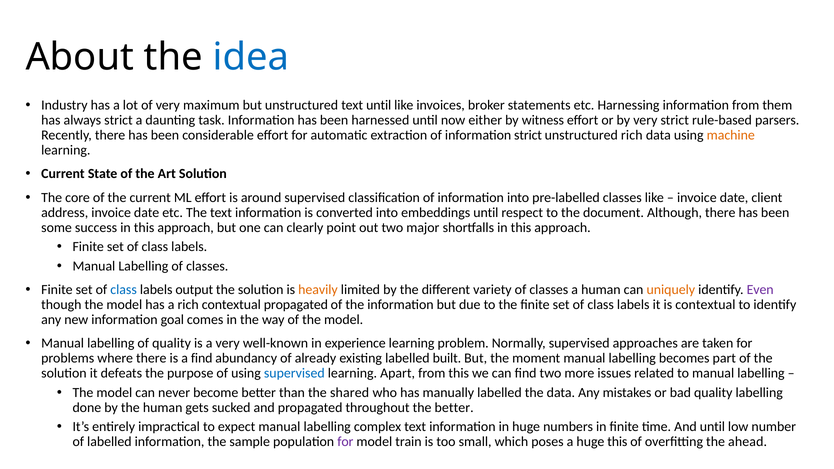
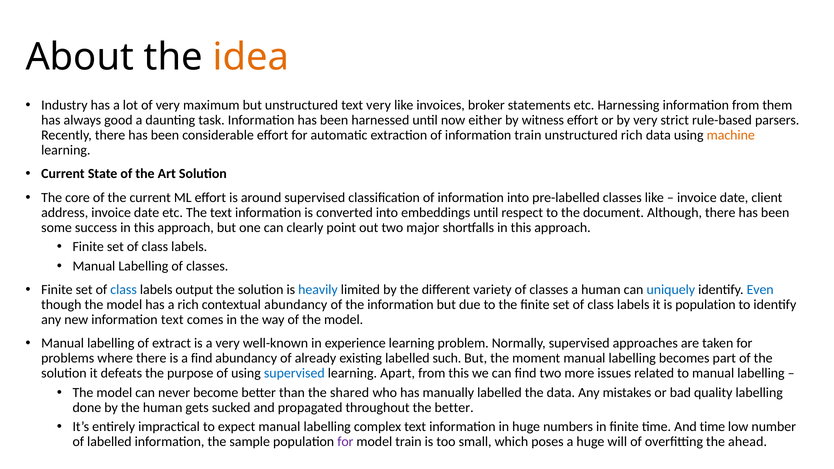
idea colour: blue -> orange
text until: until -> very
always strict: strict -> good
information strict: strict -> train
heavily colour: orange -> blue
uniquely colour: orange -> blue
Even colour: purple -> blue
contextual propagated: propagated -> abundancy
is contextual: contextual -> population
information goal: goal -> text
of quality: quality -> extract
built: built -> such
And until: until -> time
huge this: this -> will
